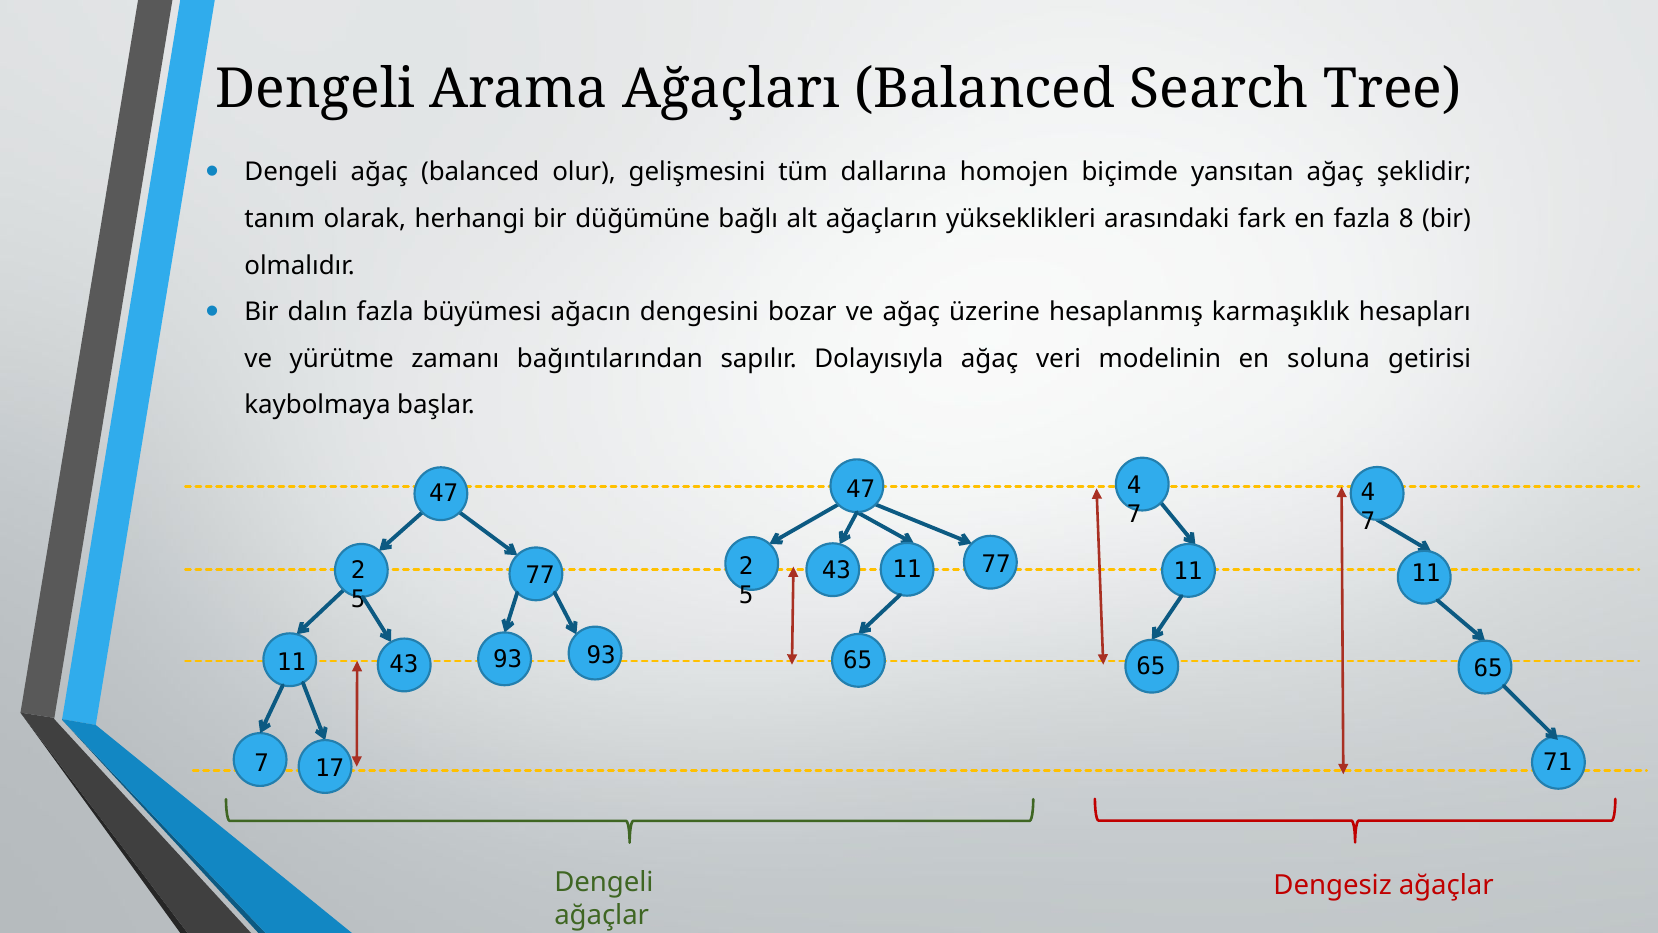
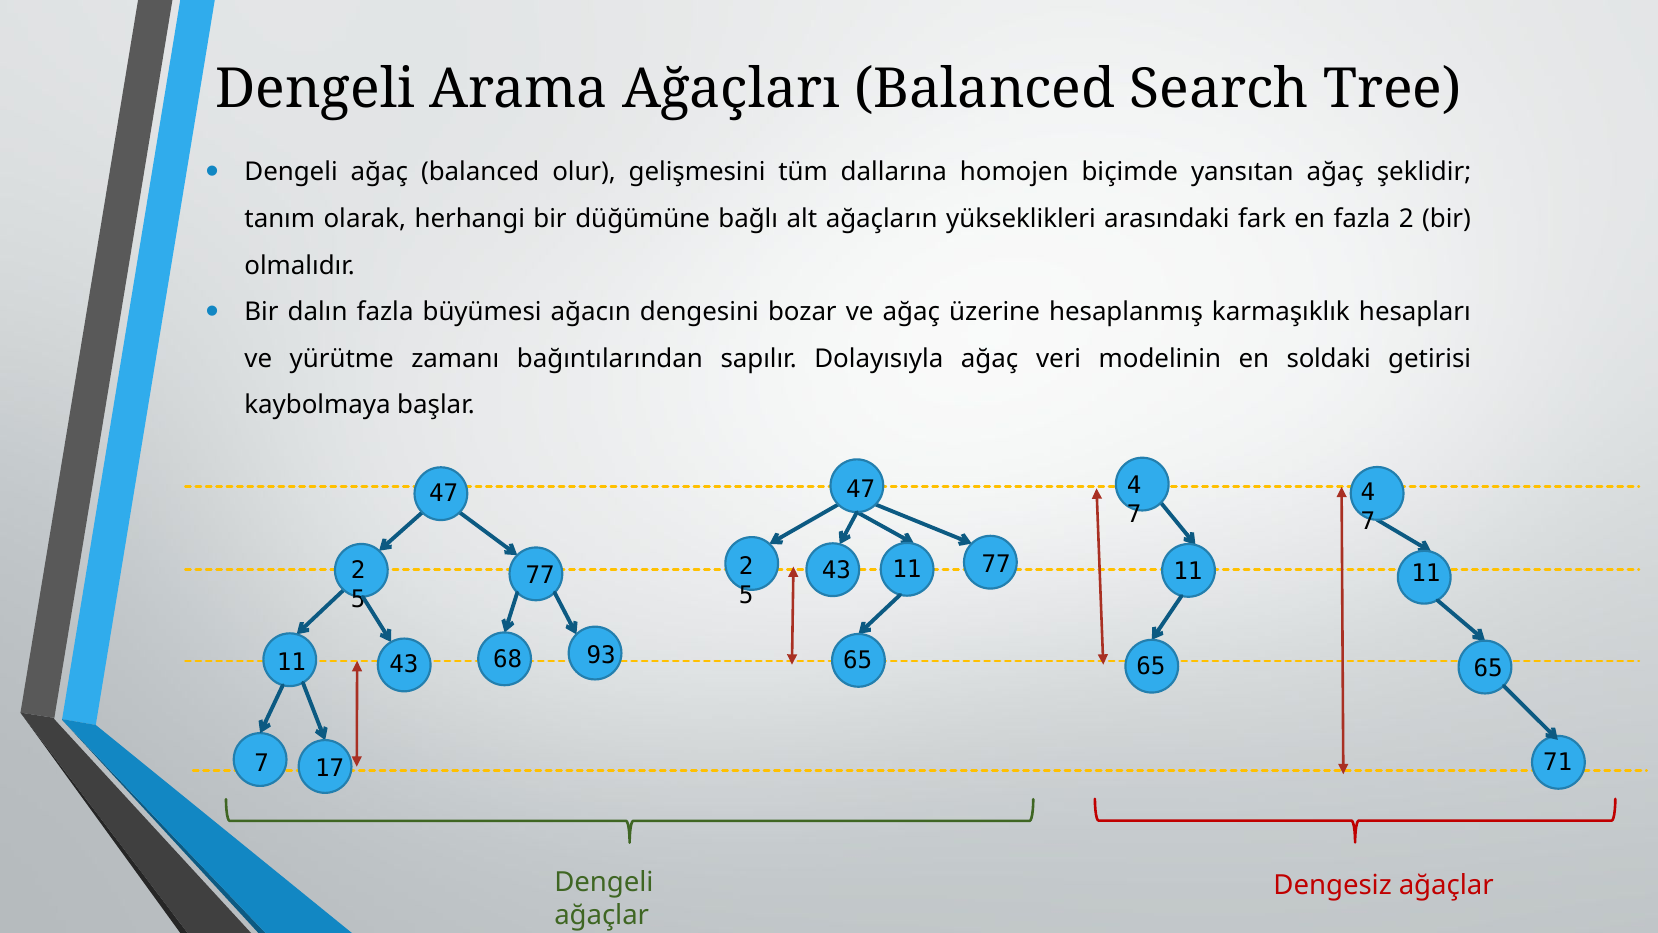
fazla 8: 8 -> 2
soluna: soluna -> soldaki
11 93: 93 -> 68
